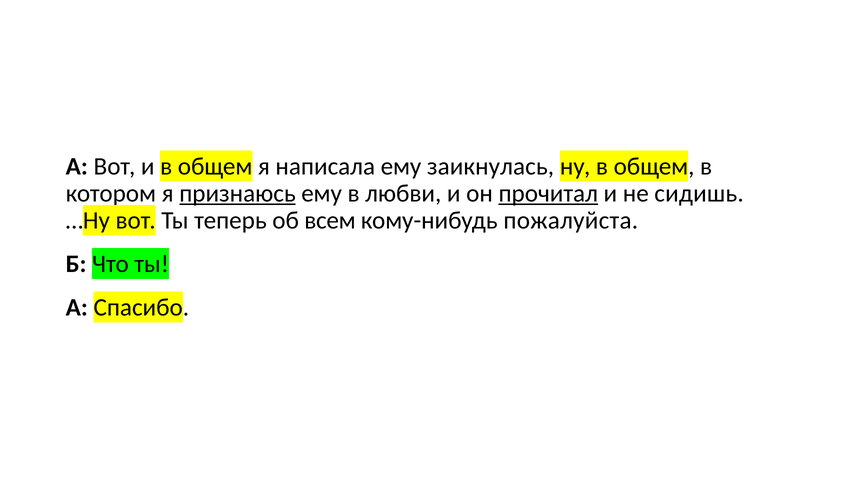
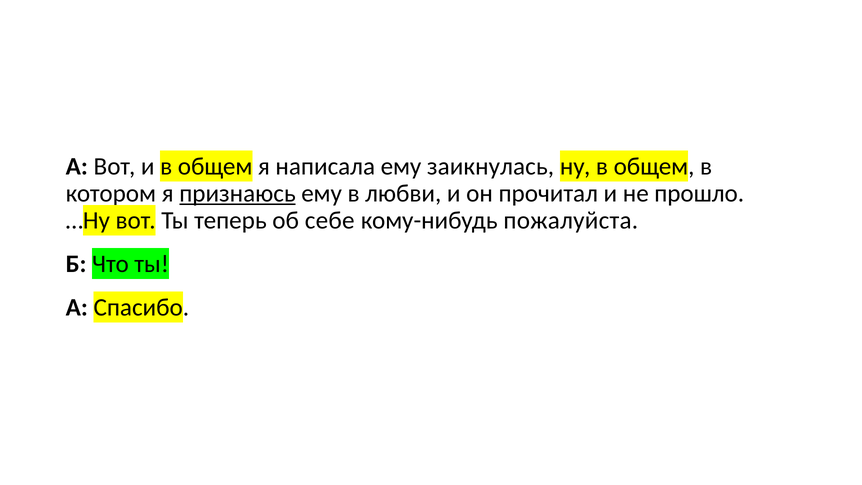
прочитал underline: present -> none
сидишь: сидишь -> прошло
всем: всем -> себе
